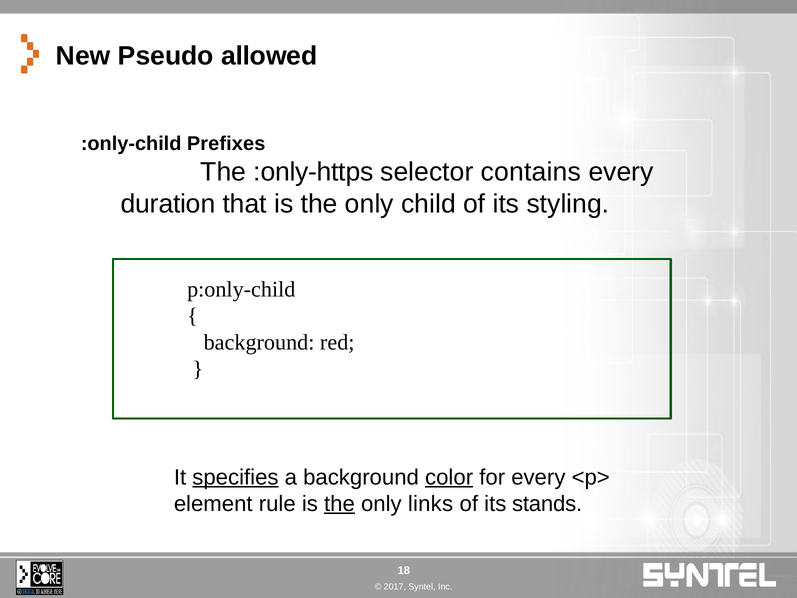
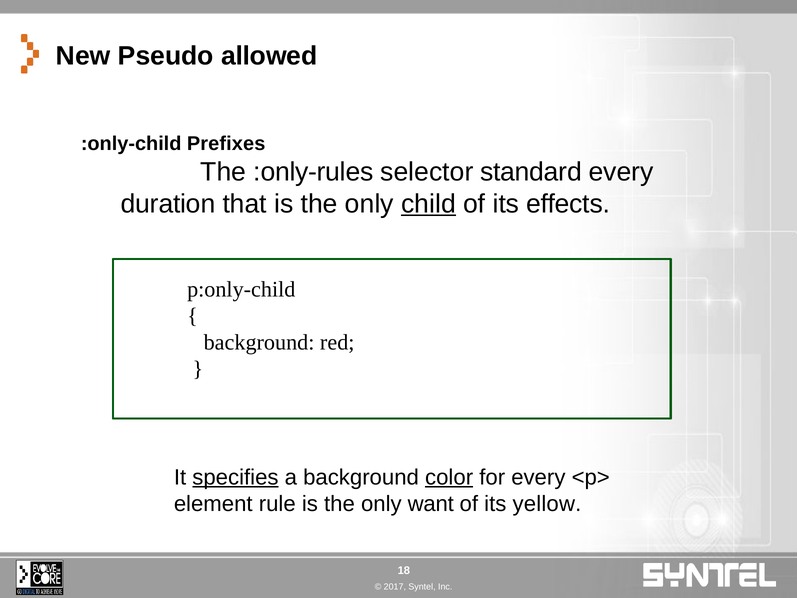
:only-https: :only-https -> :only-rules
contains: contains -> standard
child underline: none -> present
styling: styling -> effects
the at (339, 504) underline: present -> none
links: links -> want
stands: stands -> yellow
